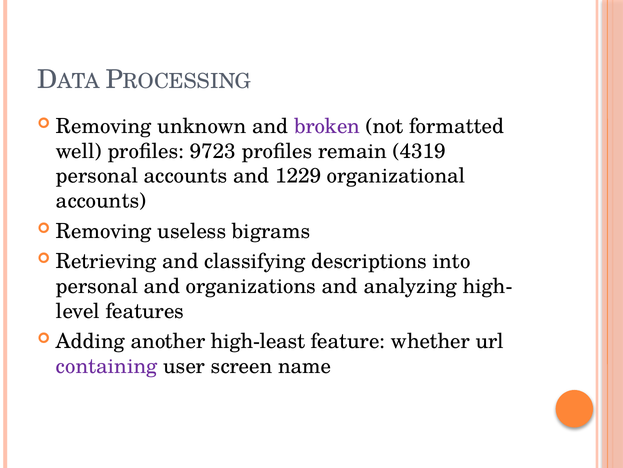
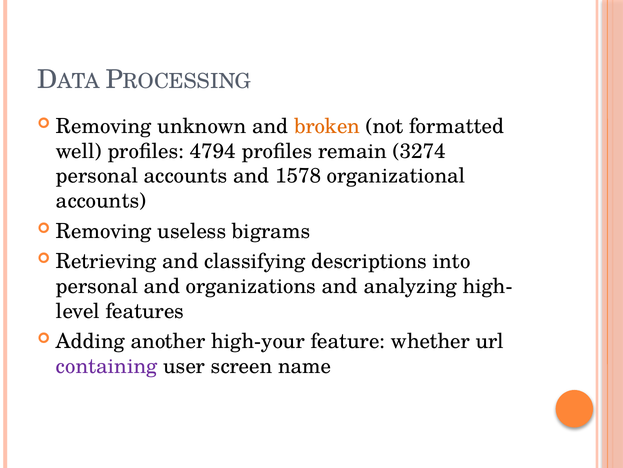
broken colour: purple -> orange
9723: 9723 -> 4794
4319: 4319 -> 3274
1229: 1229 -> 1578
high-least: high-least -> high-your
